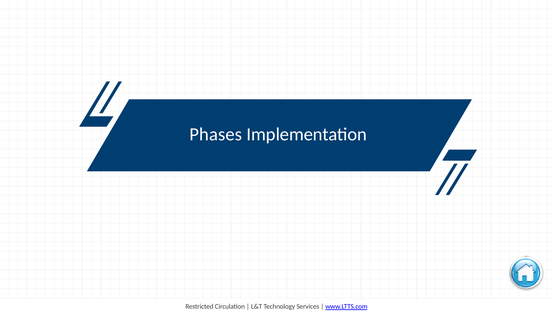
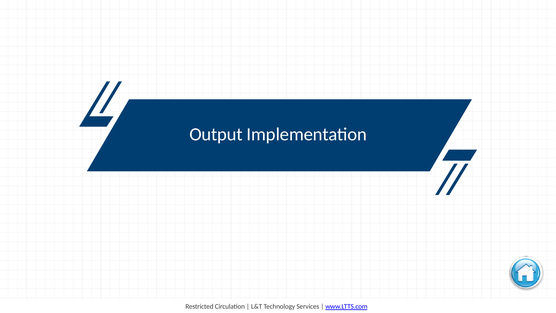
Phases: Phases -> Output
